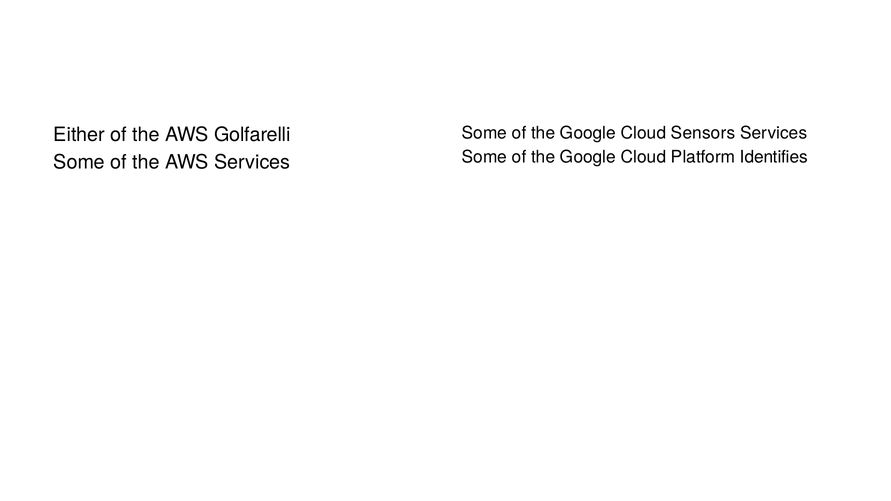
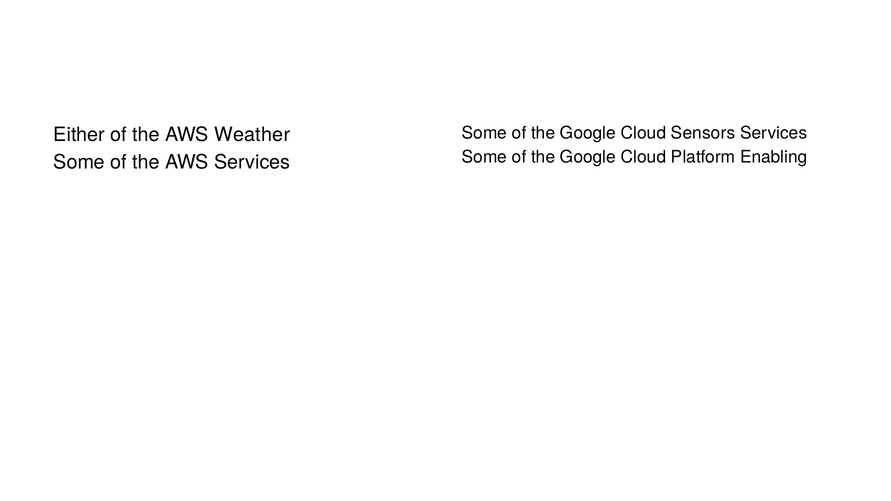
Golfarelli: Golfarelli -> Weather
Identifies: Identifies -> Enabling
